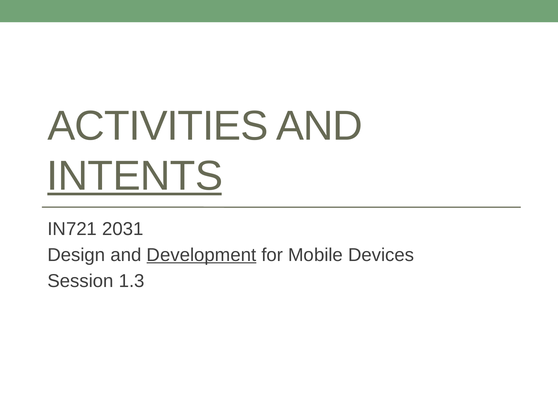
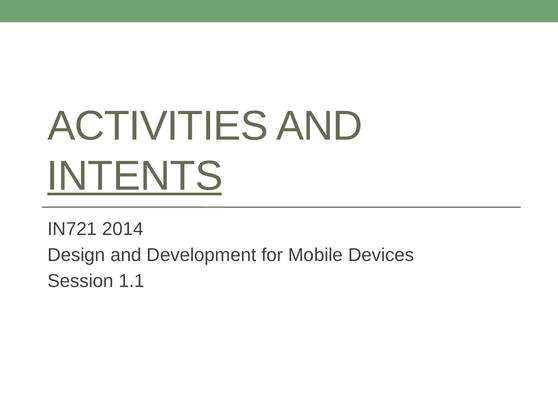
2031: 2031 -> 2014
Development underline: present -> none
1.3: 1.3 -> 1.1
